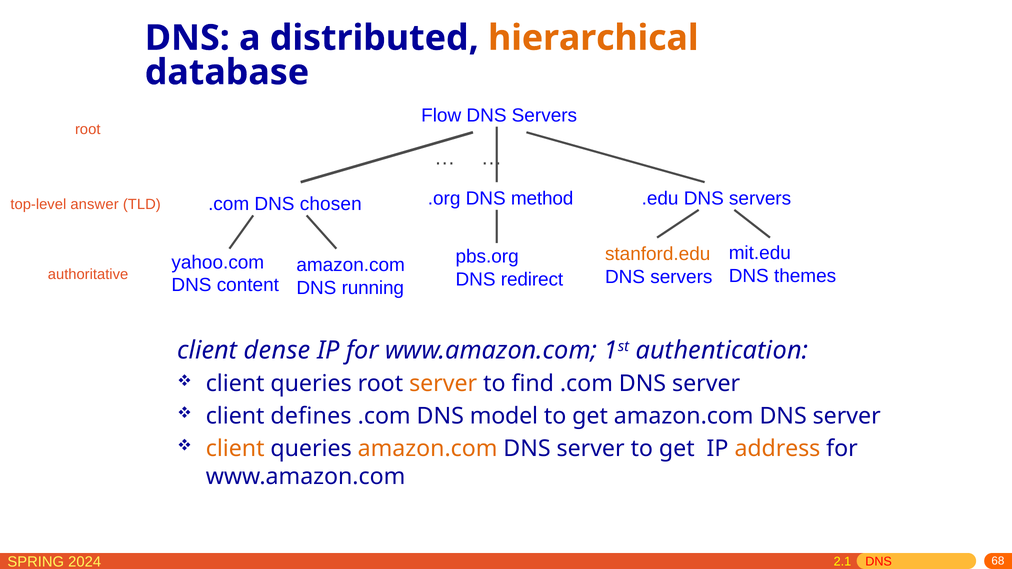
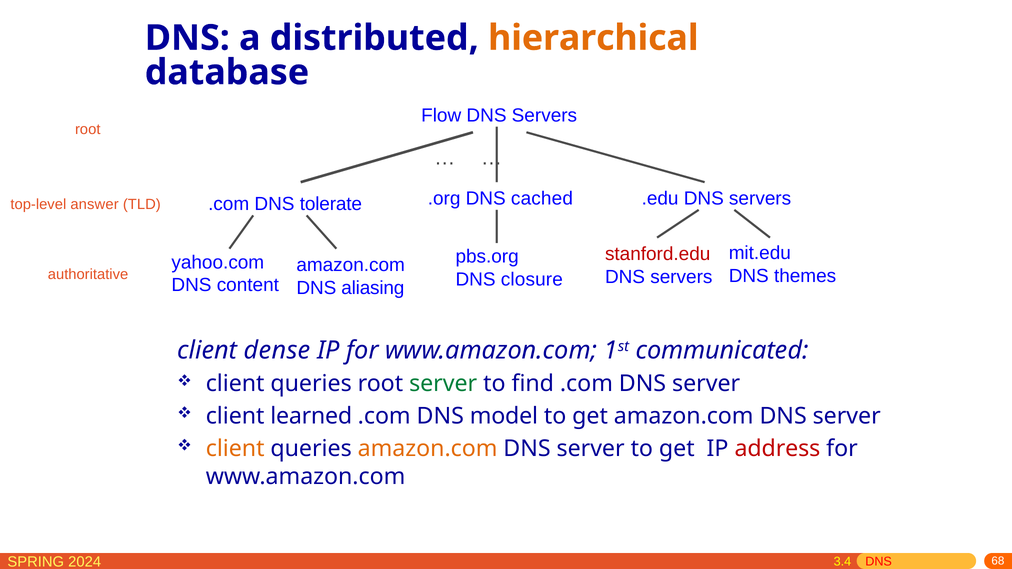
chosen: chosen -> tolerate
method: method -> cached
stanford.edu colour: orange -> red
redirect: redirect -> closure
running: running -> aliasing
authentication: authentication -> communicated
server at (443, 384) colour: orange -> green
defines: defines -> learned
address colour: orange -> red
2.1: 2.1 -> 3.4
